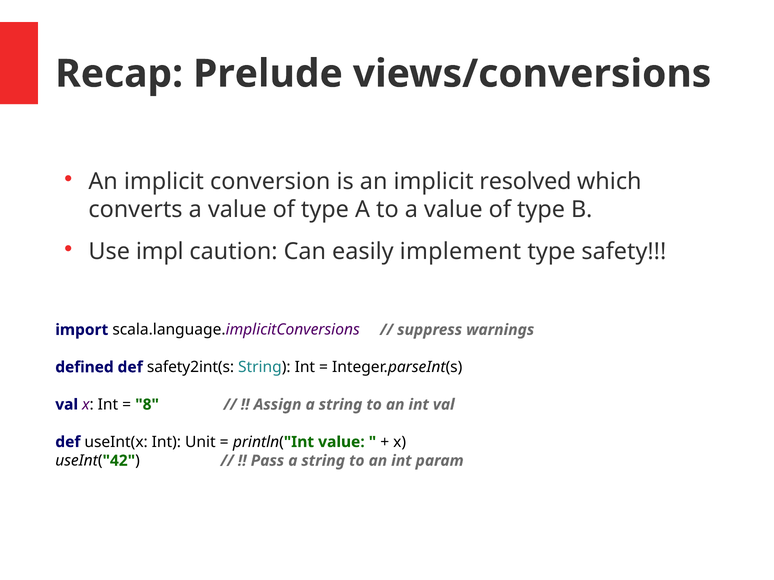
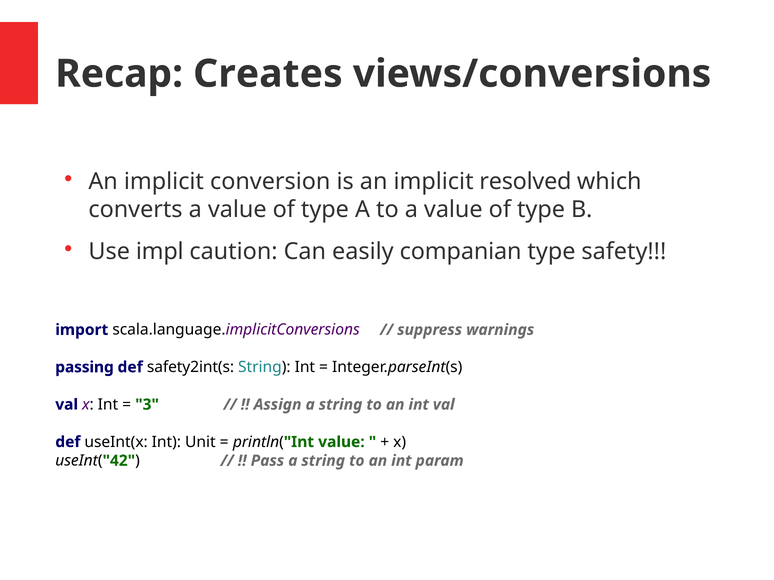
Prelude: Prelude -> Creates
implement: implement -> companian
defined: defined -> passing
8: 8 -> 3
